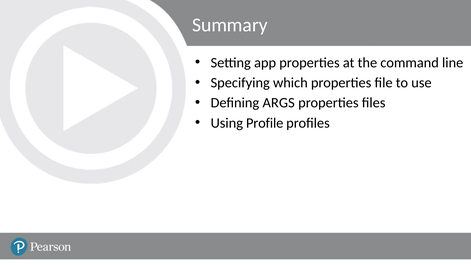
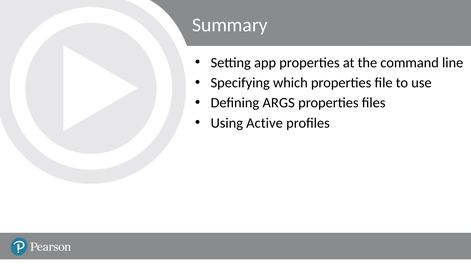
Profile: Profile -> Active
